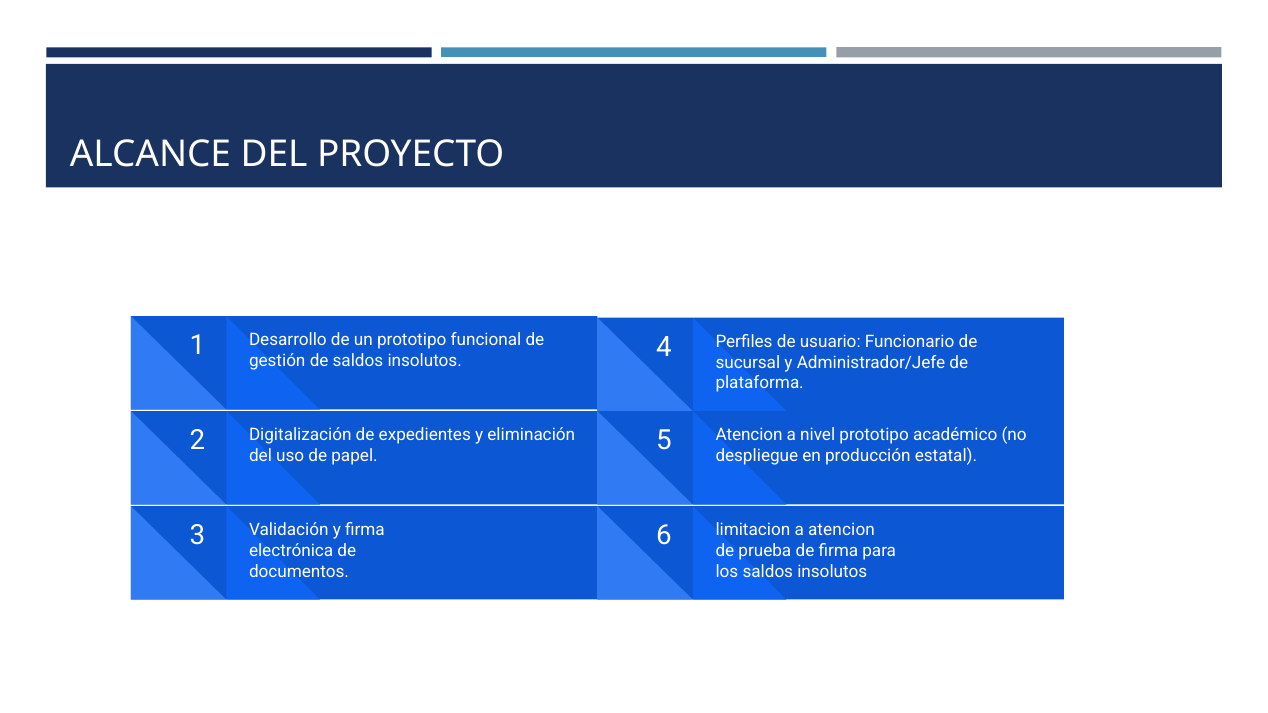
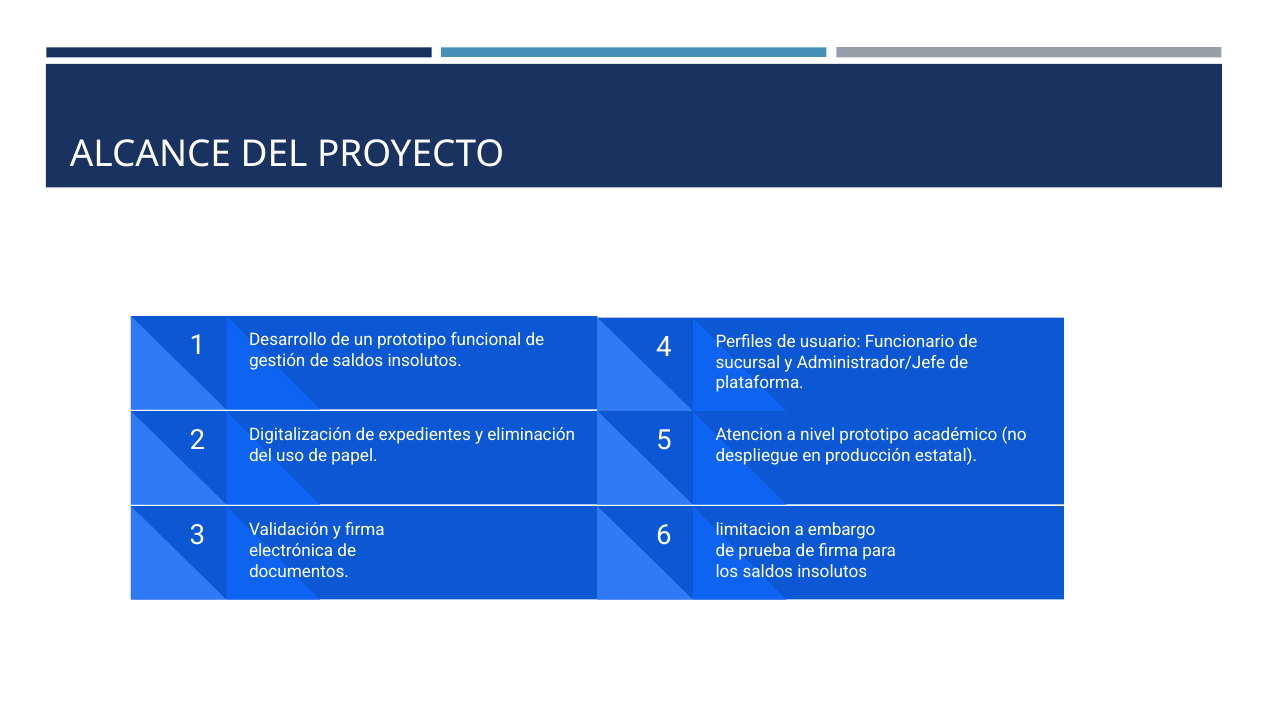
a atencion: atencion -> embargo
